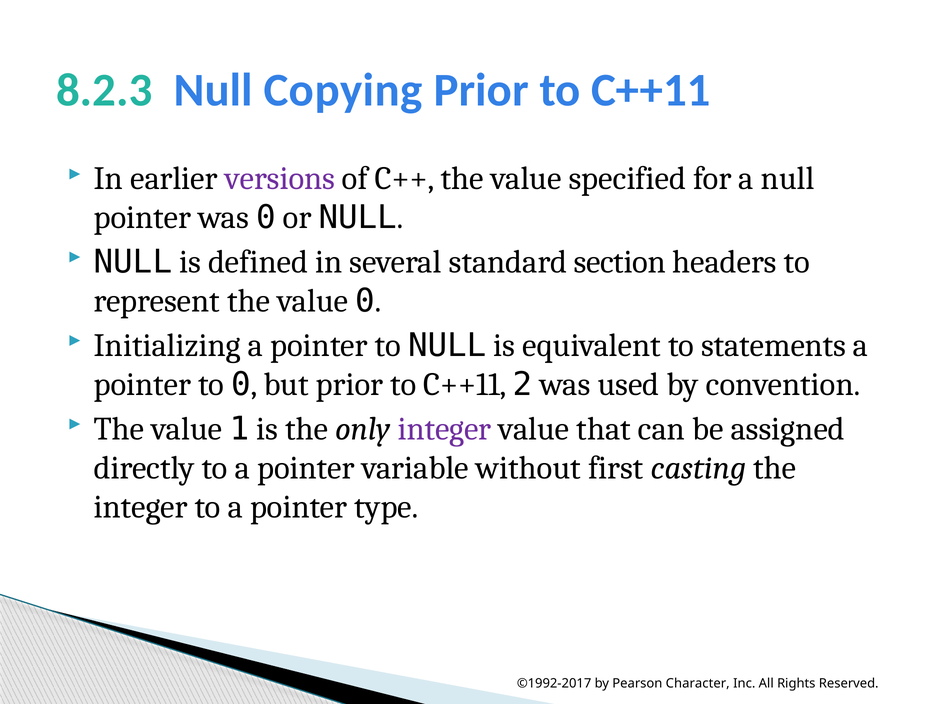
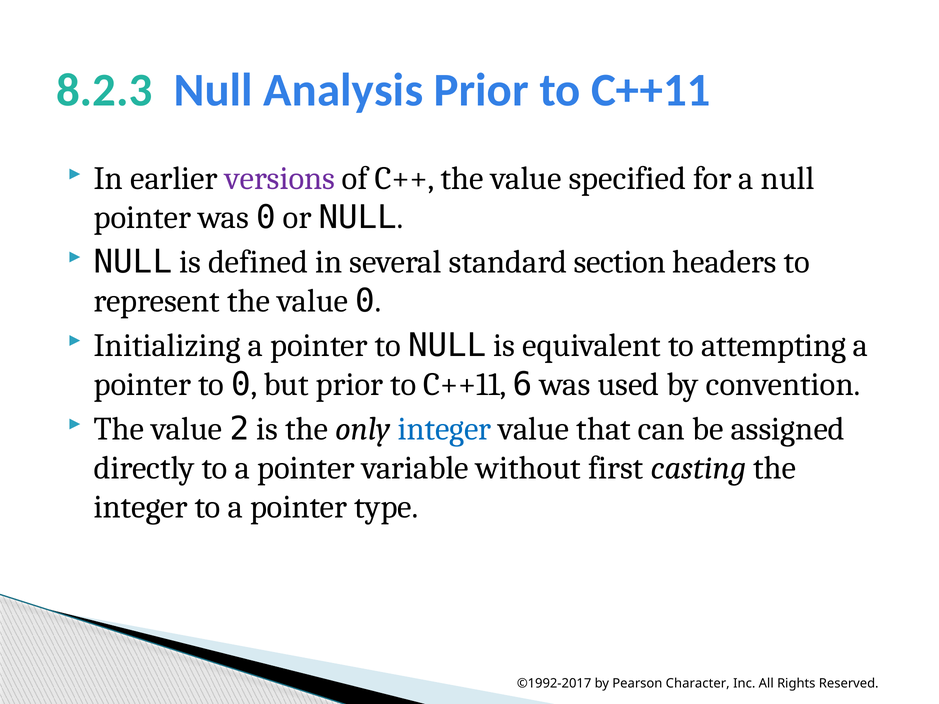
Copying: Copying -> Analysis
statements: statements -> attempting
2: 2 -> 6
1: 1 -> 2
integer at (444, 429) colour: purple -> blue
